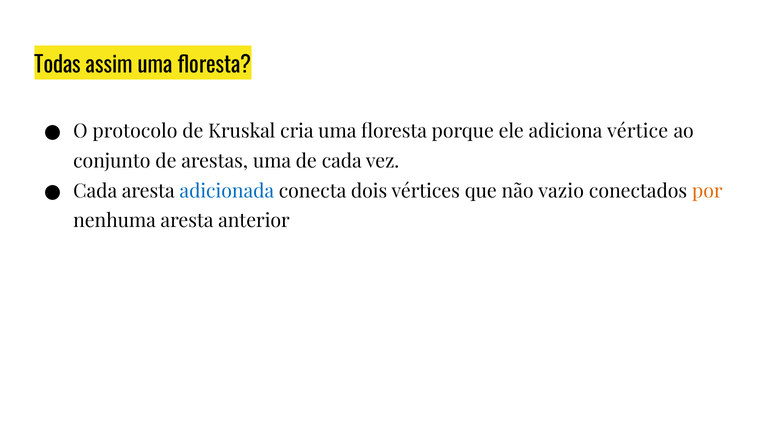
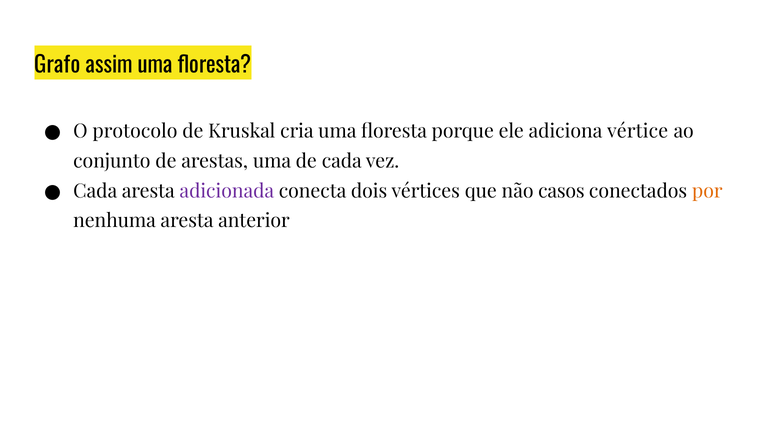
Todas: Todas -> Grafo
adicionada colour: blue -> purple
vazio: vazio -> casos
